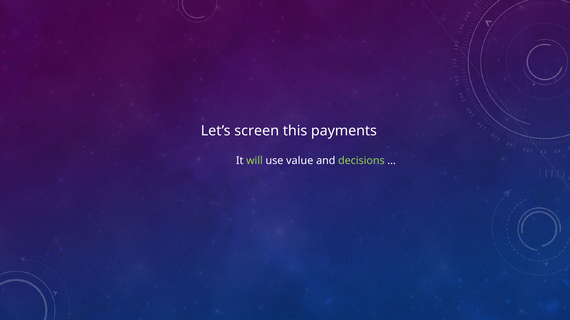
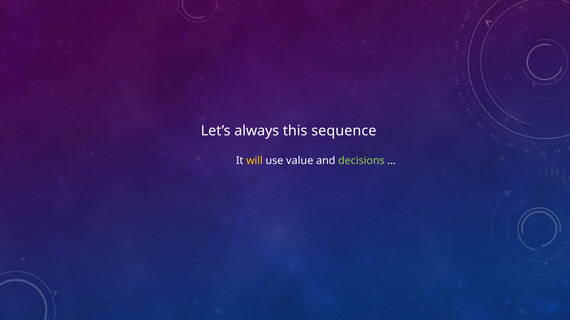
screen: screen -> always
payments: payments -> sequence
will colour: light green -> yellow
